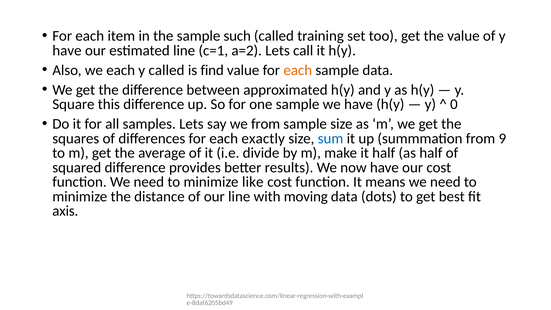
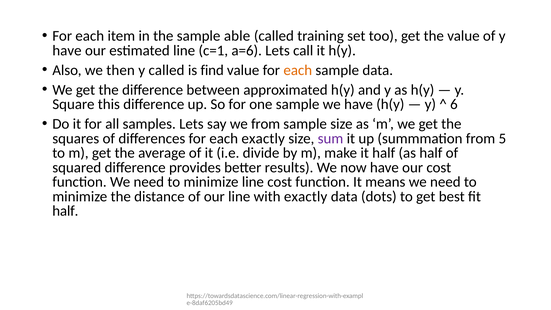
such: such -> able
a=2: a=2 -> a=6
we each: each -> then
0: 0 -> 6
sum colour: blue -> purple
9: 9 -> 5
minimize like: like -> line
with moving: moving -> exactly
axis at (65, 211): axis -> half
